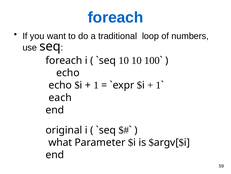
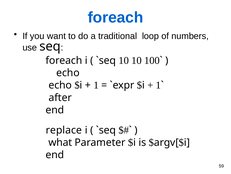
each: each -> after
original: original -> replace
